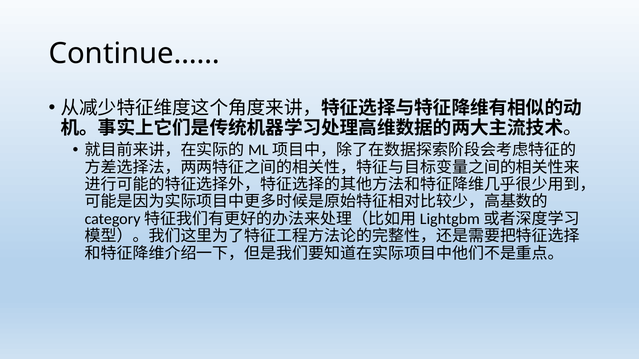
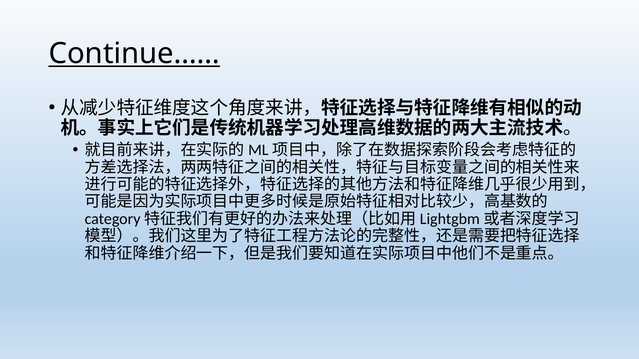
Continue…… underline: none -> present
